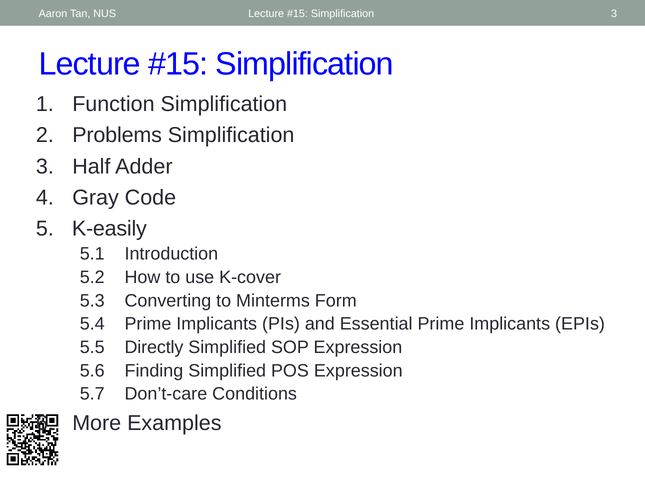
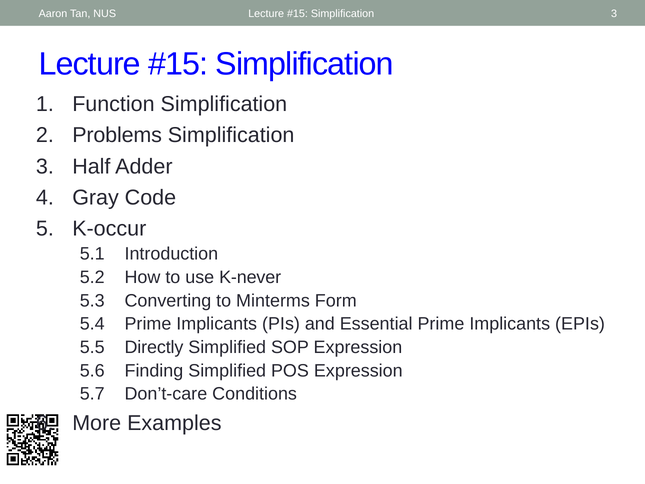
K-easily: K-easily -> K-occur
K-cover: K-cover -> K-never
